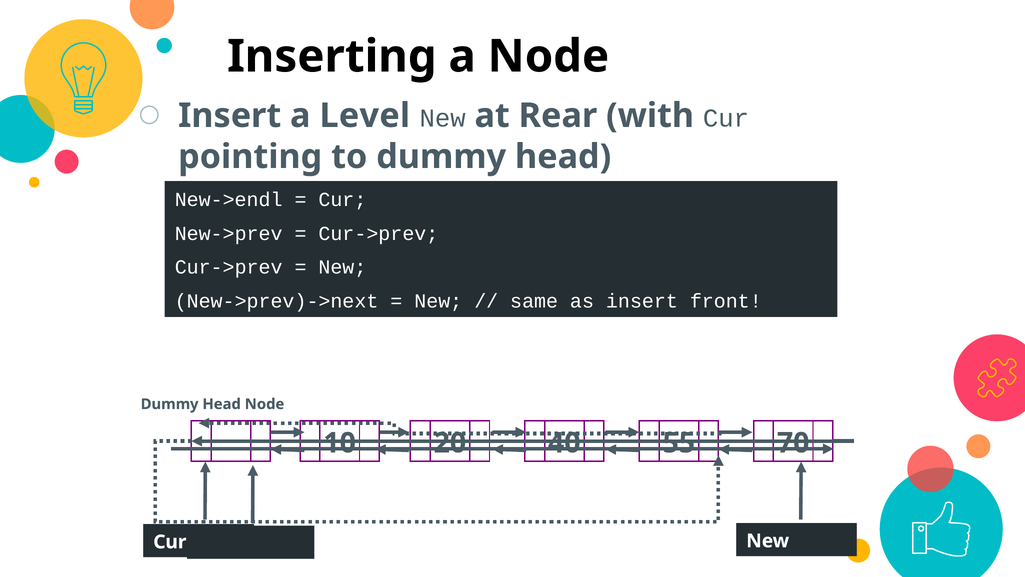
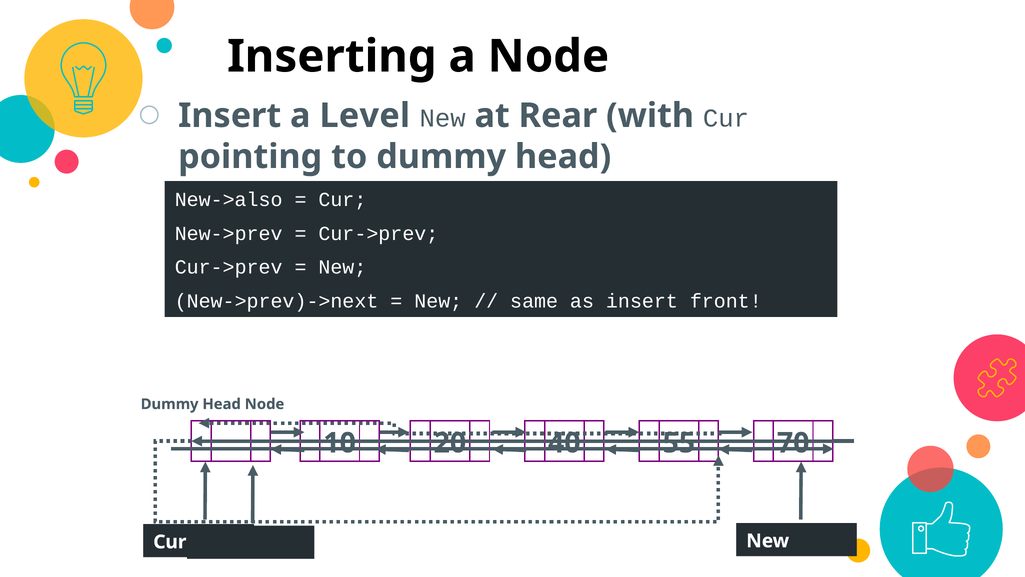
New->endl: New->endl -> New->also
